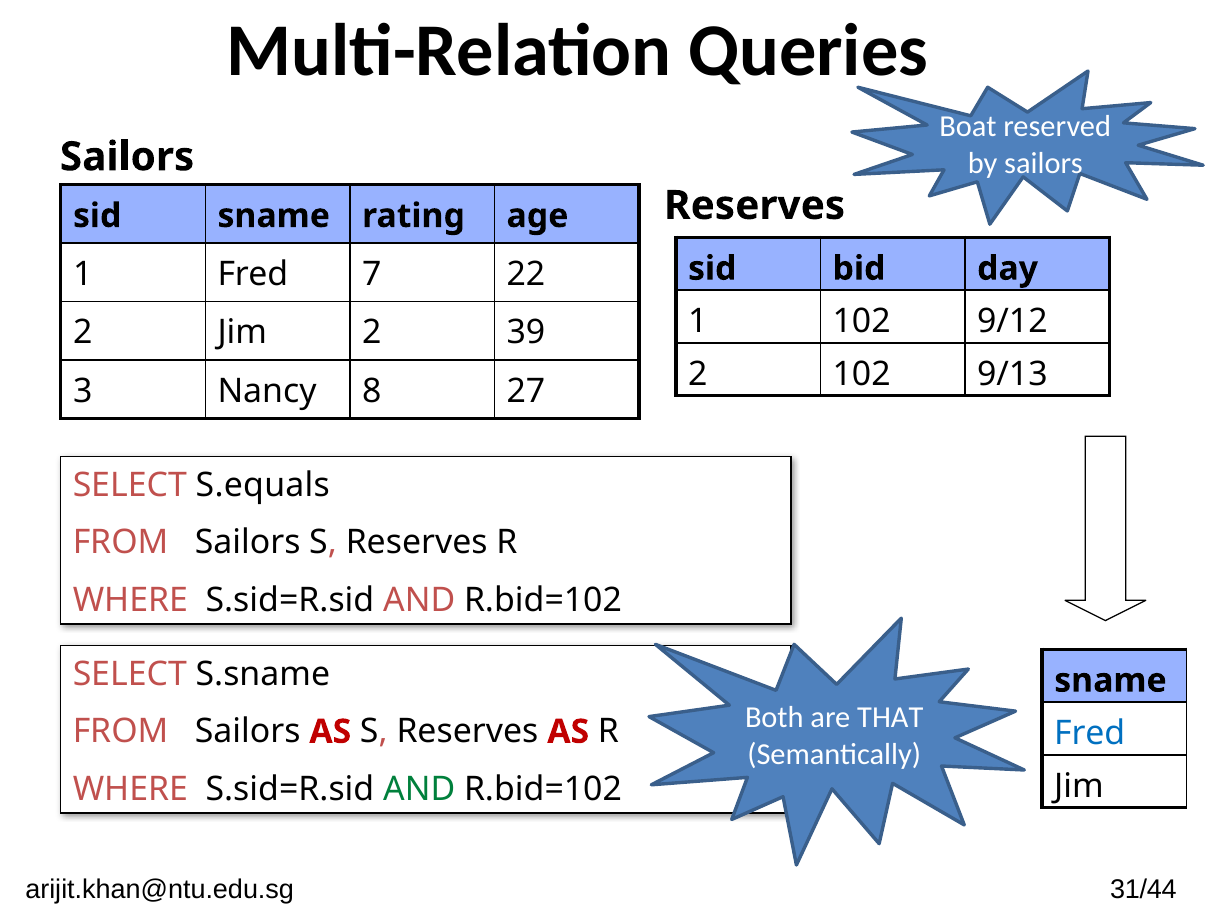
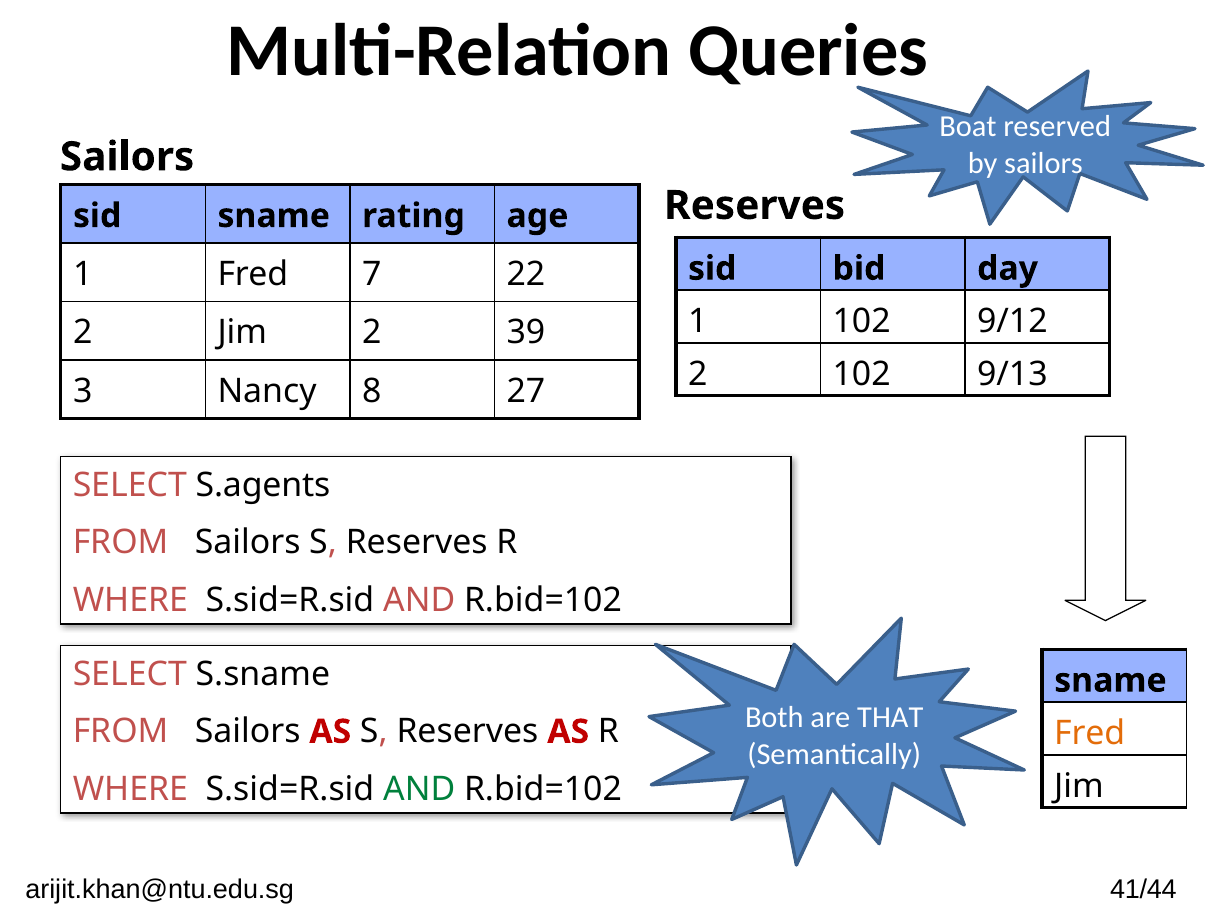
S.equals: S.equals -> S.agents
Fred at (1090, 733) colour: blue -> orange
31/44: 31/44 -> 41/44
